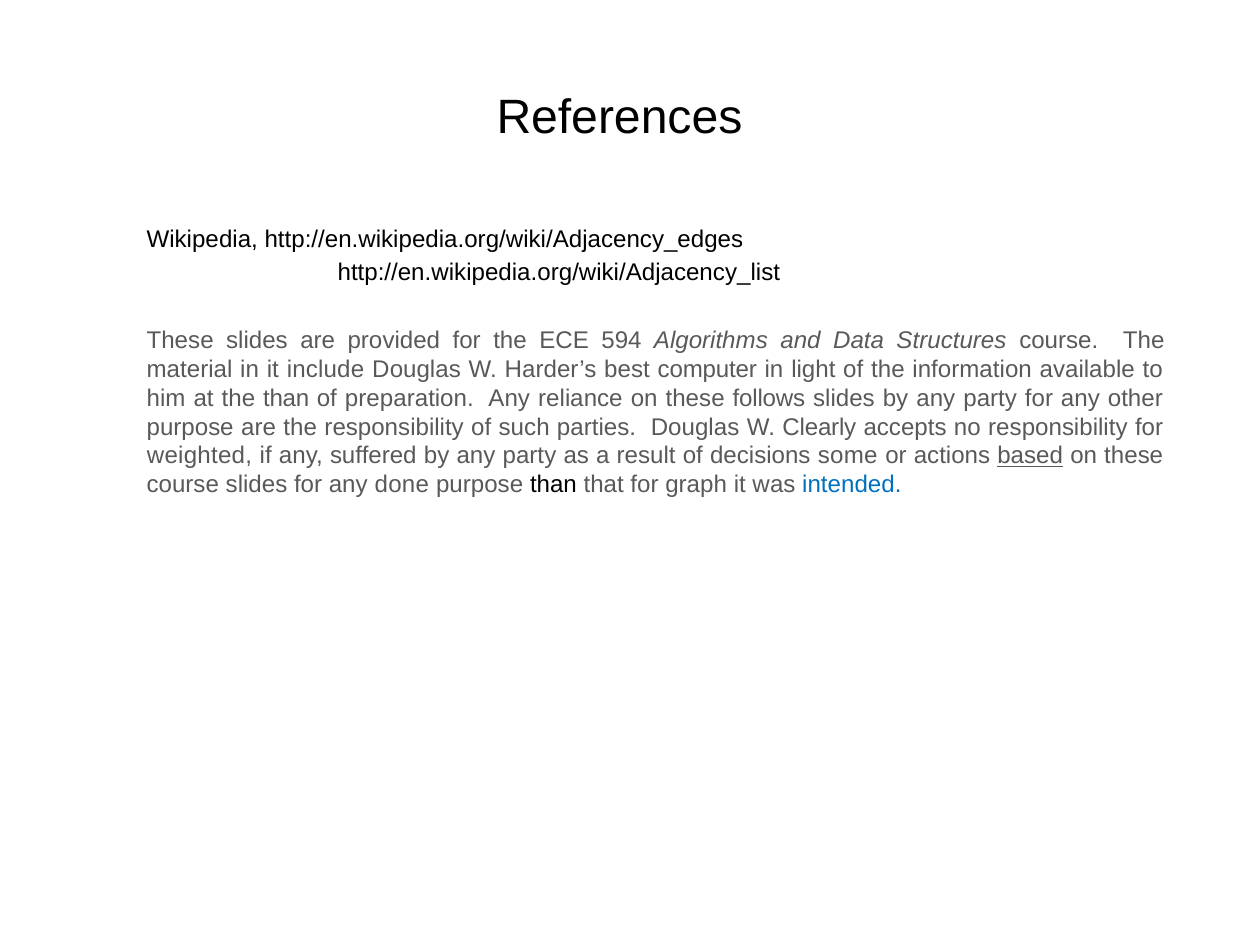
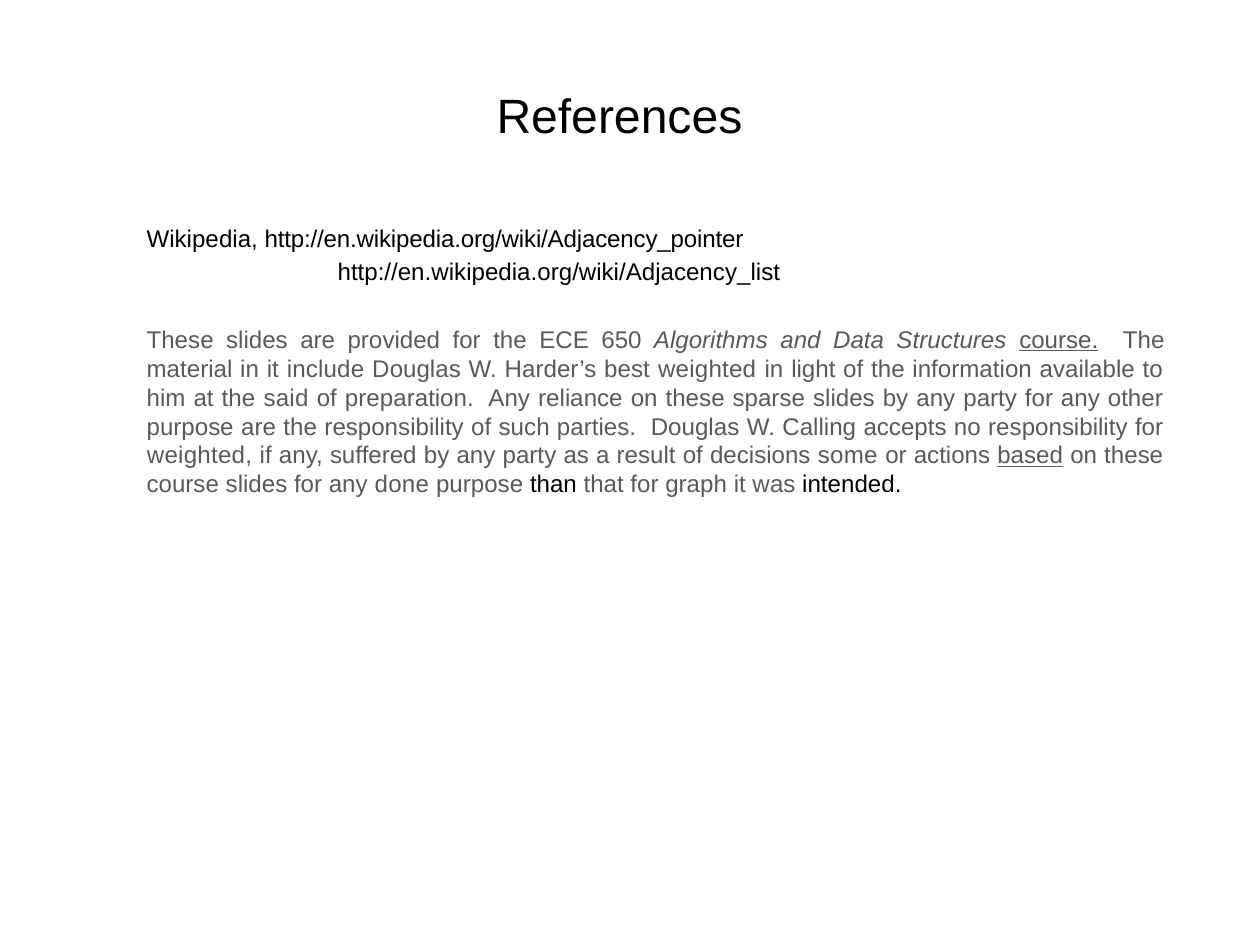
http://en.wikipedia.org/wiki/Adjacency_edges: http://en.wikipedia.org/wiki/Adjacency_edges -> http://en.wikipedia.org/wiki/Adjacency_pointer
594: 594 -> 650
course at (1059, 340) underline: none -> present
best computer: computer -> weighted
the than: than -> said
follows: follows -> sparse
Clearly: Clearly -> Calling
intended colour: blue -> black
